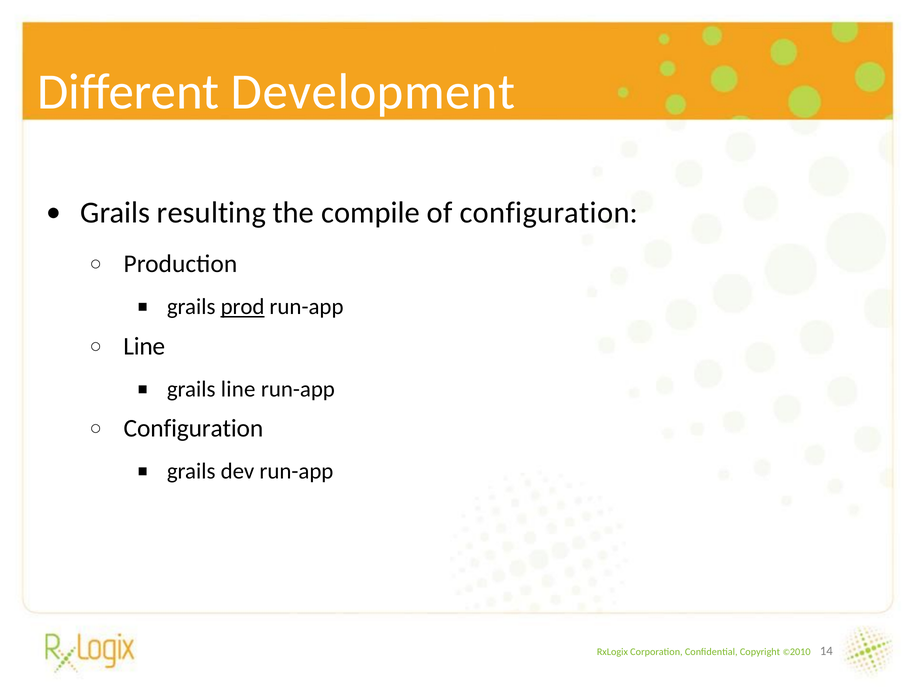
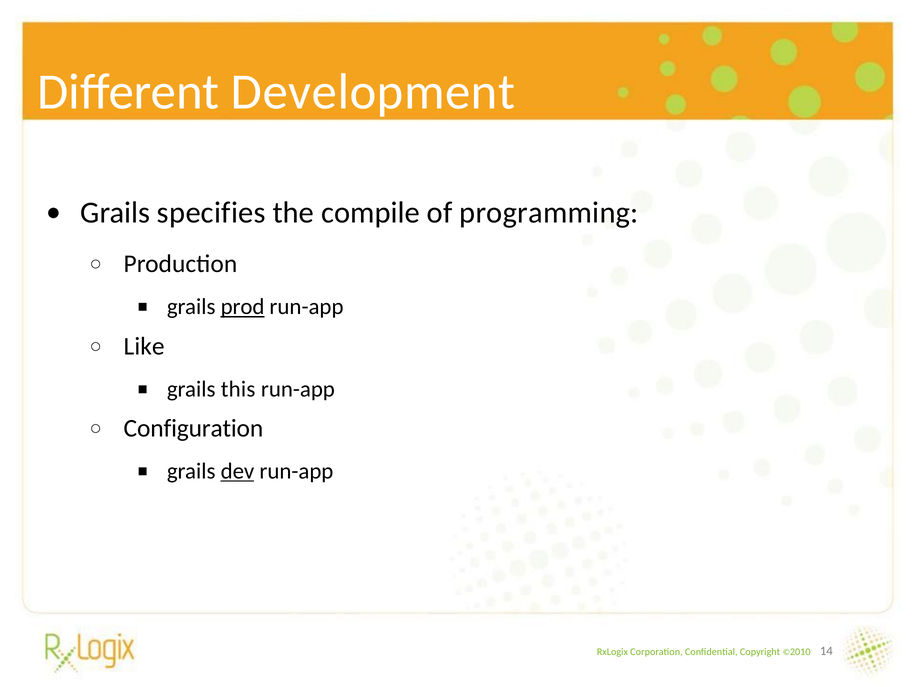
resulting: resulting -> specifies
of configuration: configuration -> programming
Line at (144, 346): Line -> Like
grails line: line -> this
dev underline: none -> present
